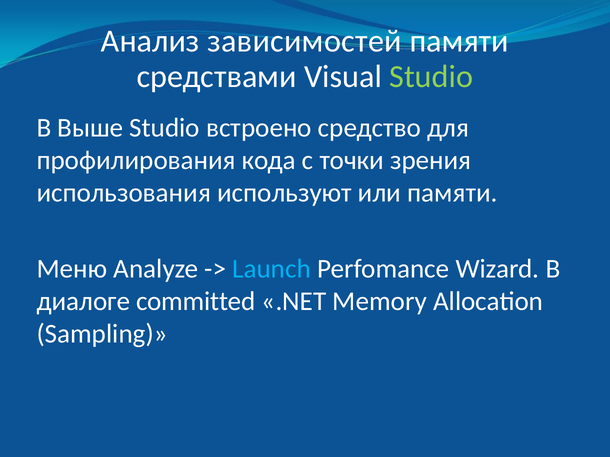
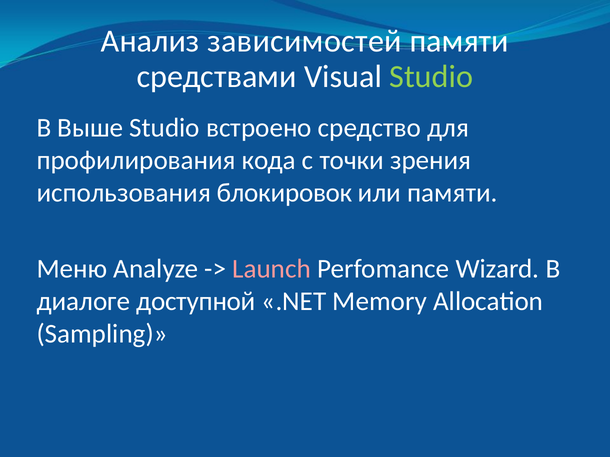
используют: используют -> блокировок
Launch colour: light blue -> pink
committed: committed -> доступной
